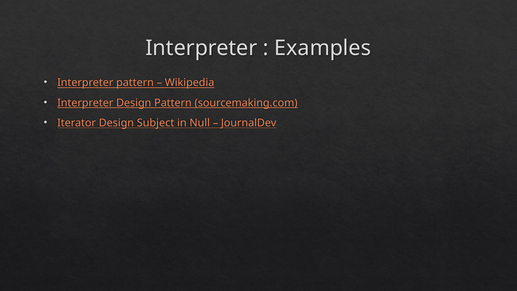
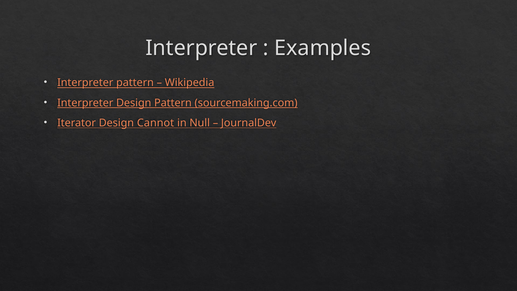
Subject: Subject -> Cannot
